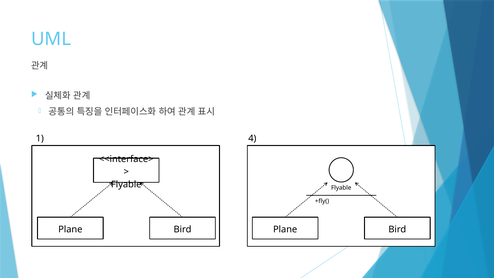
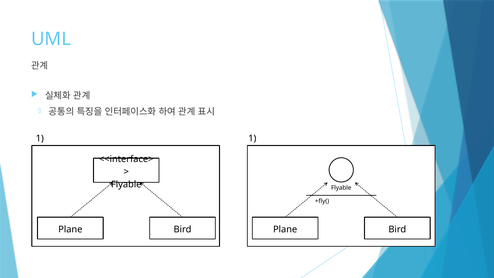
1 4: 4 -> 1
